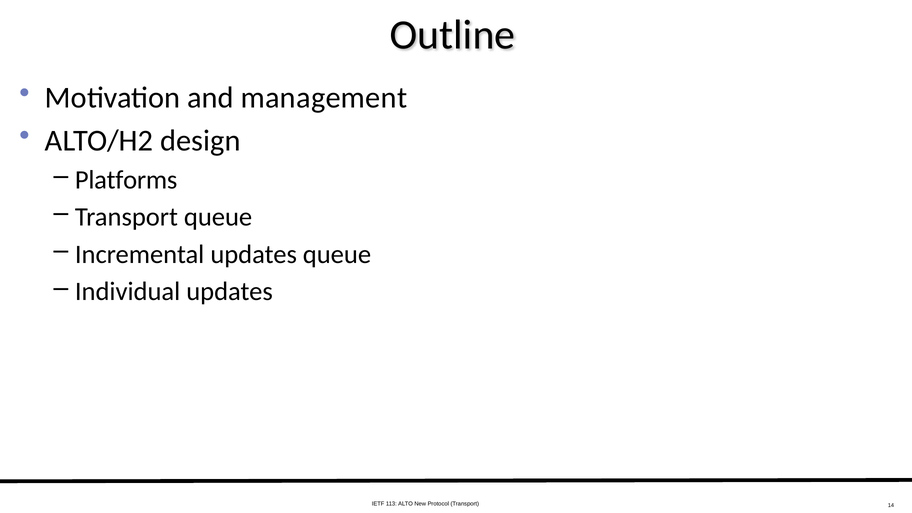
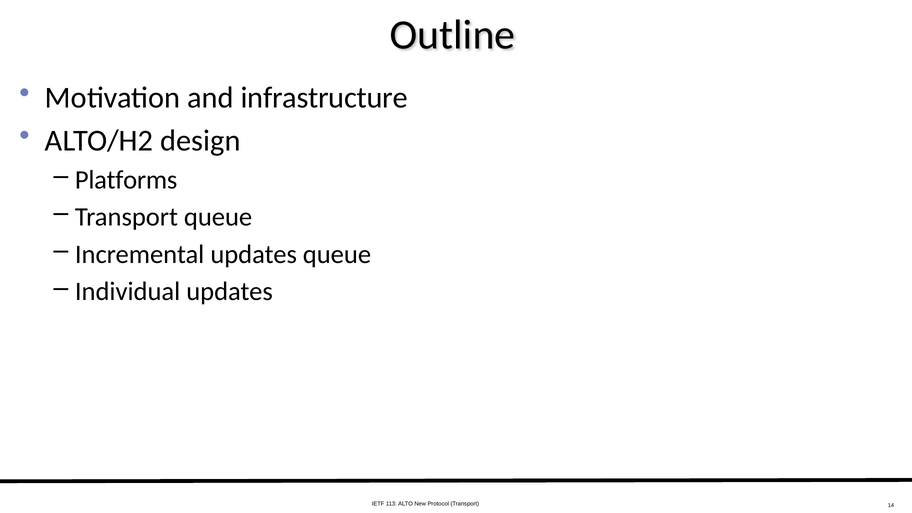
management: management -> infrastructure
